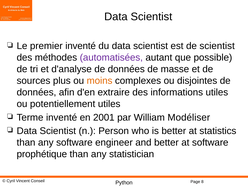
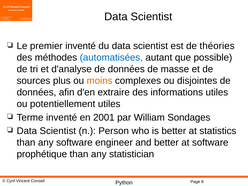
de scientist: scientist -> théories
automatisées colour: purple -> blue
Modéliser: Modéliser -> Sondages
